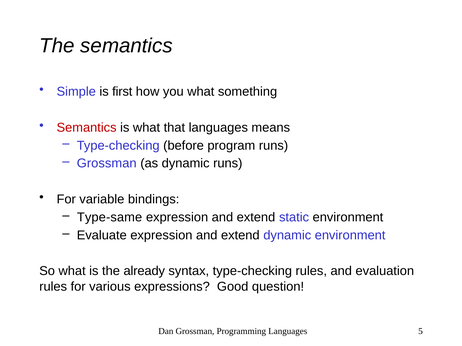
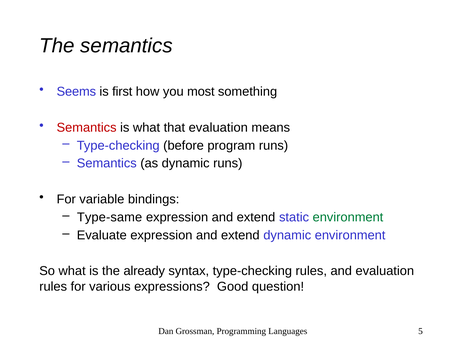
Simple: Simple -> Seems
you what: what -> most
that languages: languages -> evaluation
Grossman at (107, 164): Grossman -> Semantics
environment at (348, 218) colour: black -> green
